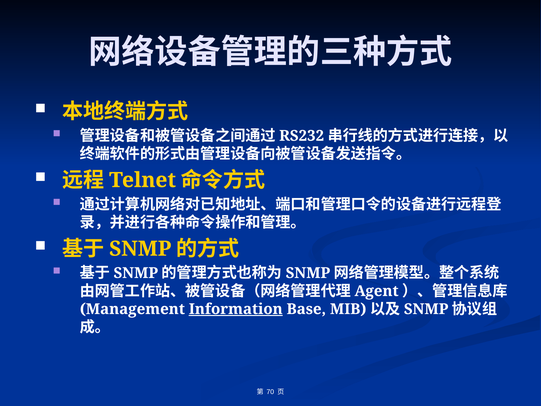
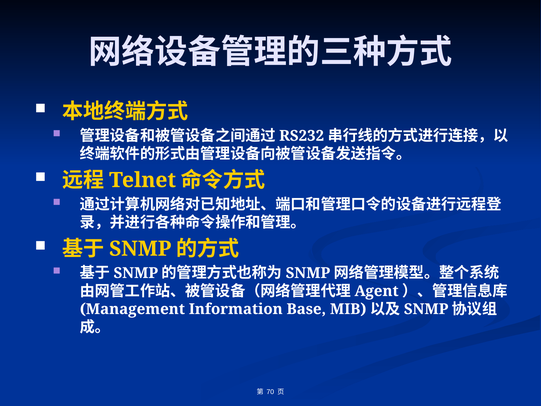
Information underline: present -> none
